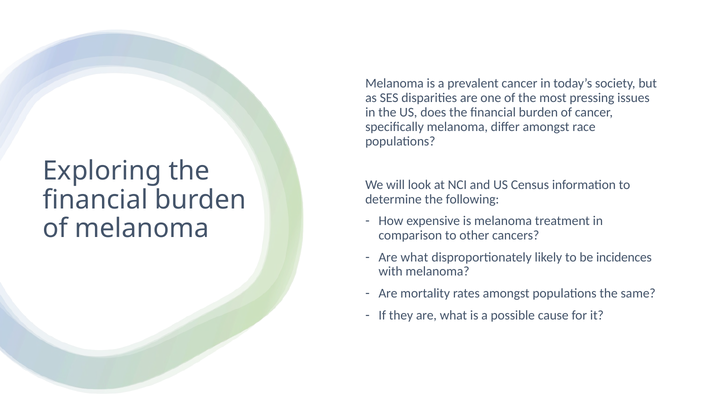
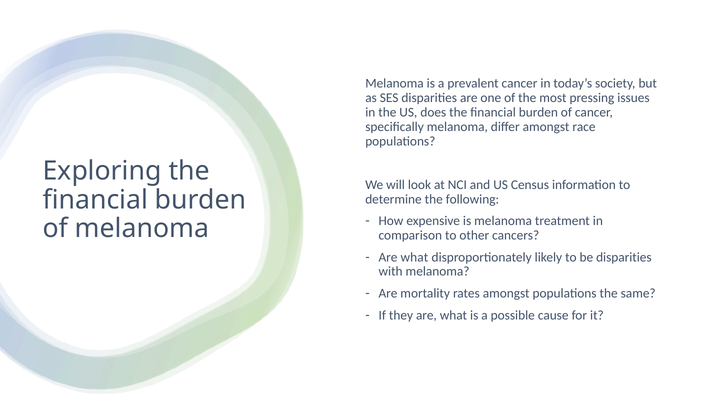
be incidences: incidences -> disparities
